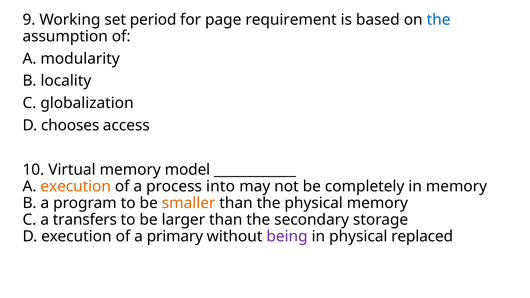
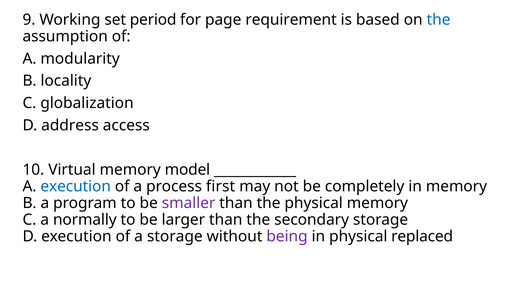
chooses: chooses -> address
execution at (76, 186) colour: orange -> blue
into: into -> first
smaller colour: orange -> purple
transfers: transfers -> normally
a primary: primary -> storage
